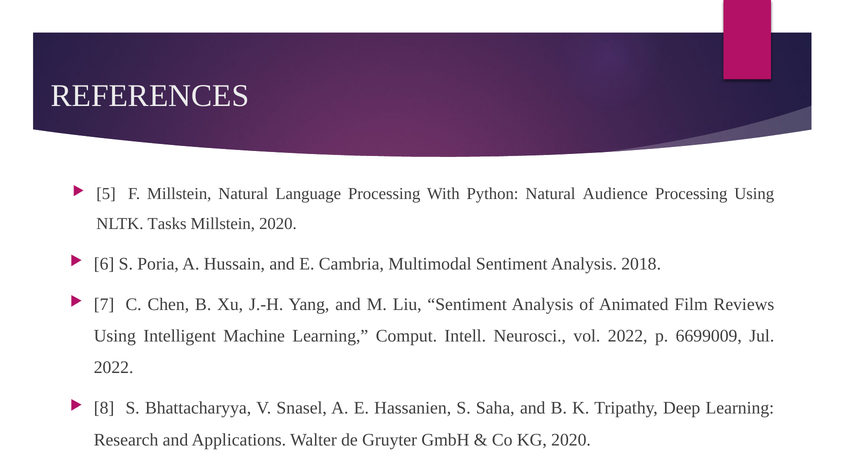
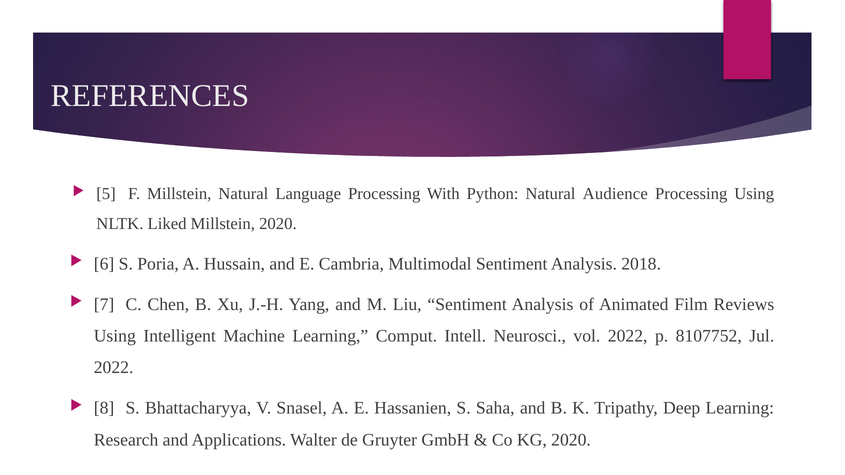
Tasks: Tasks -> Liked
6699009: 6699009 -> 8107752
